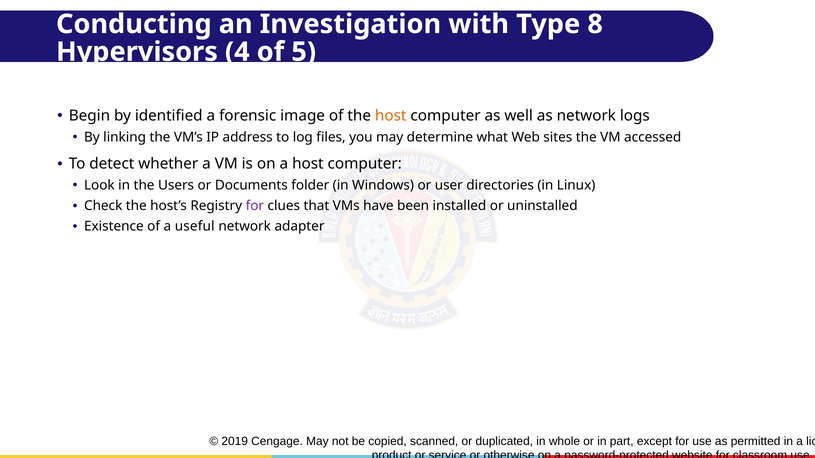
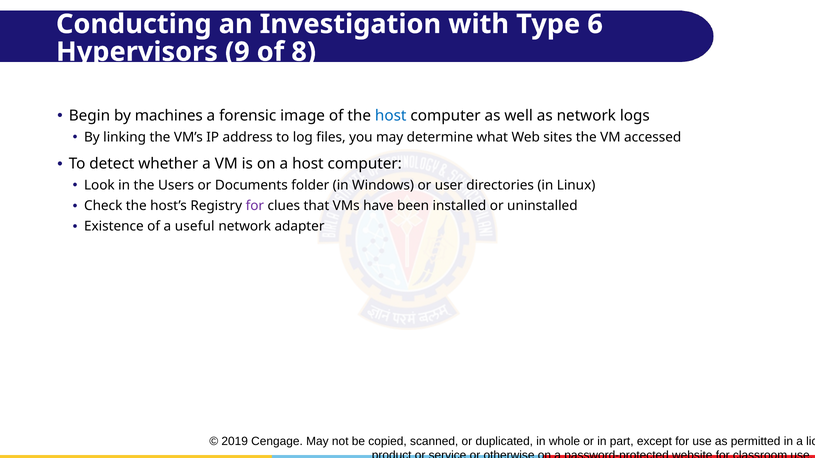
8: 8 -> 6
4: 4 -> 9
5: 5 -> 8
identified: identified -> machines
host at (391, 116) colour: orange -> blue
